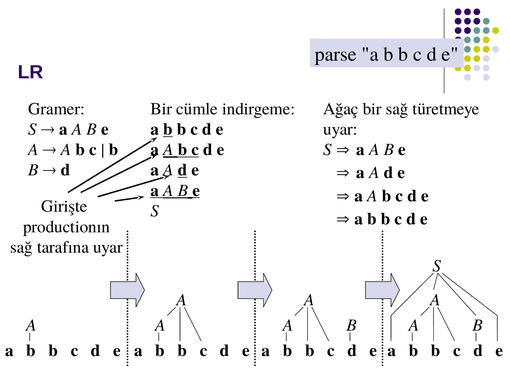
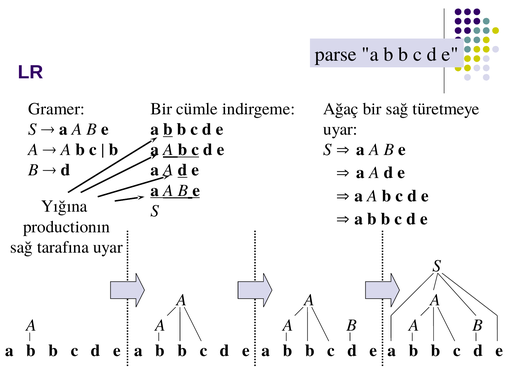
Girişte: Girişte -> Yığına
